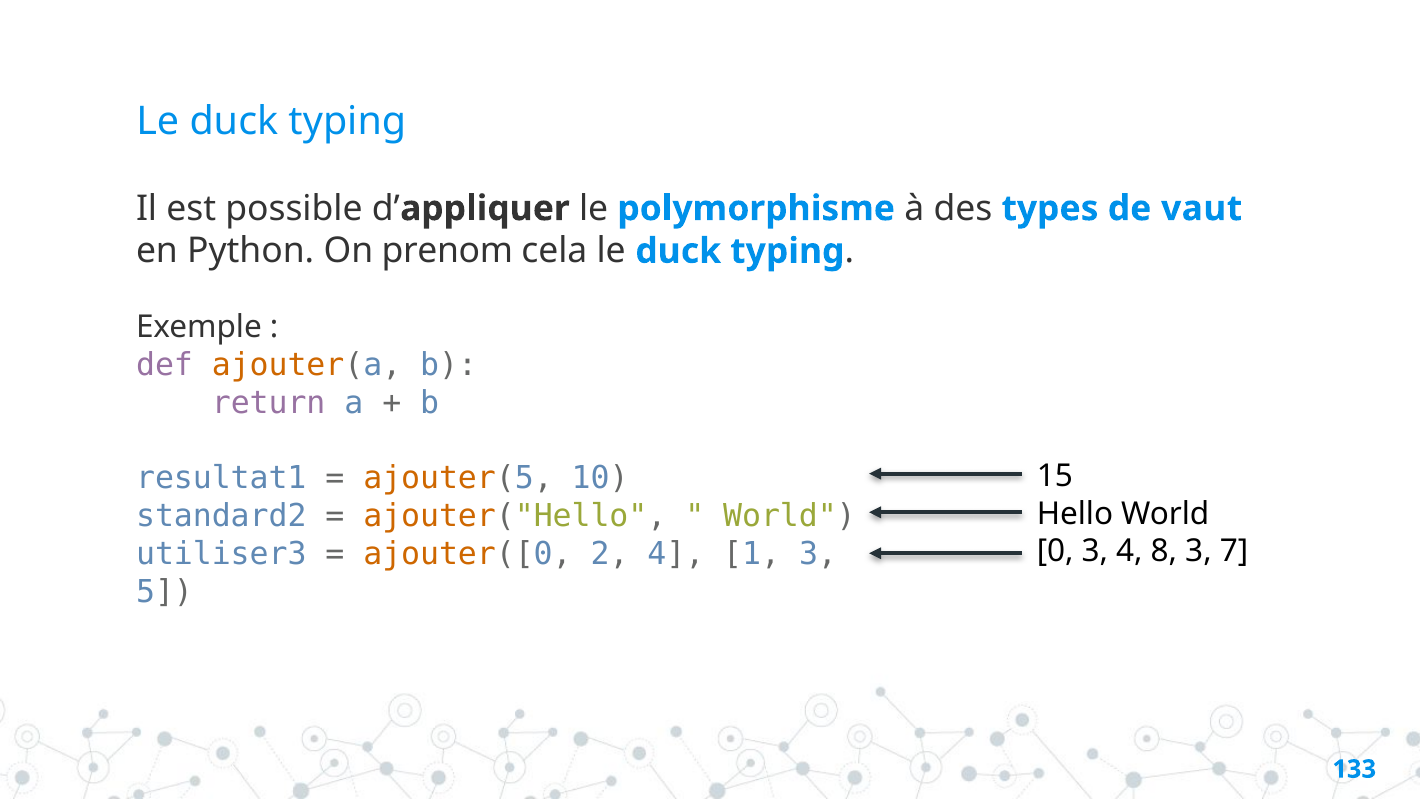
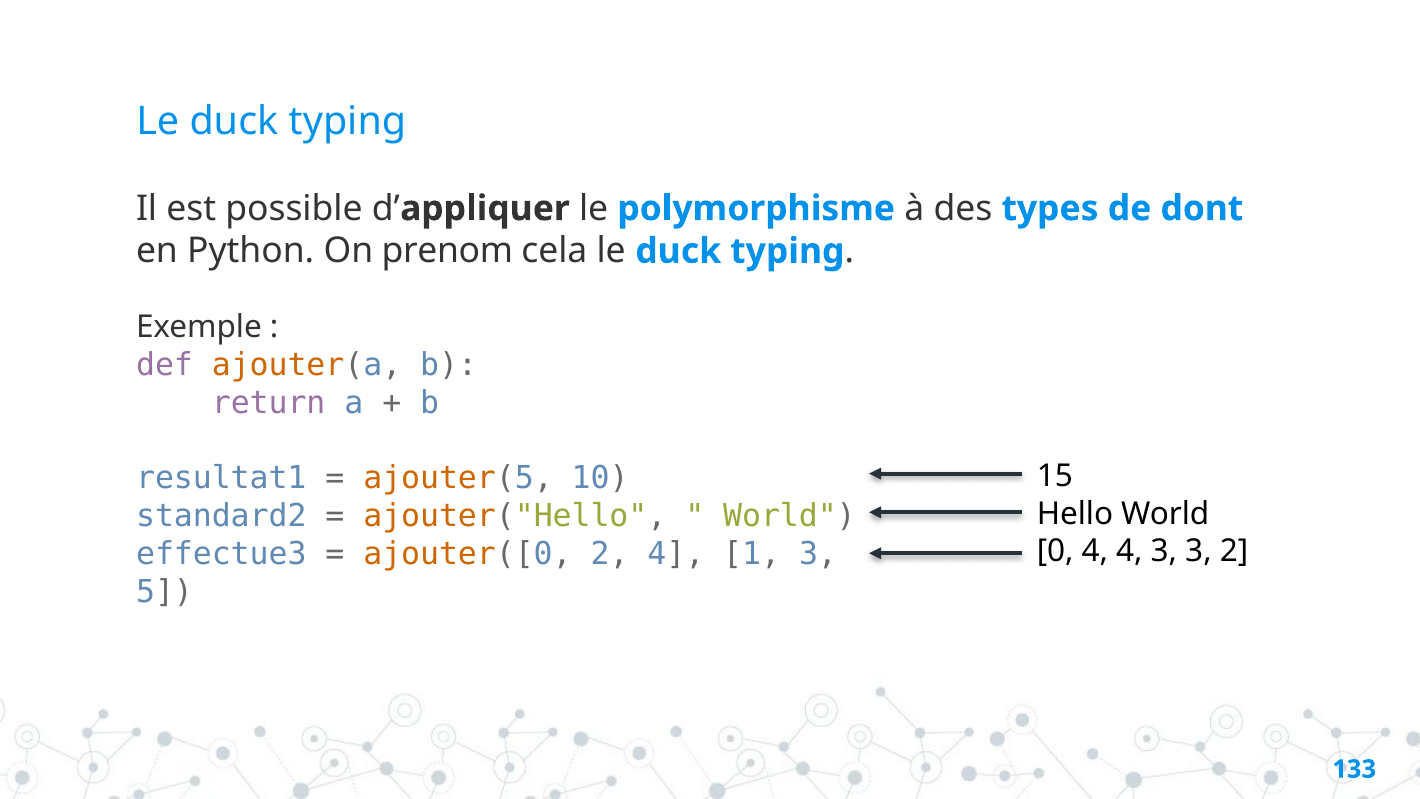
vaut: vaut -> dont
utiliser3: utiliser3 -> effectue3
0 3: 3 -> 4
4 8: 8 -> 3
3 7: 7 -> 2
